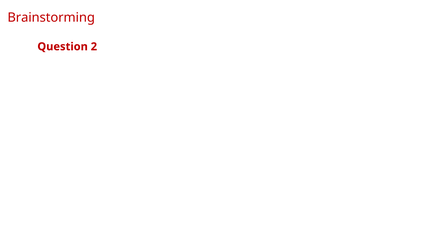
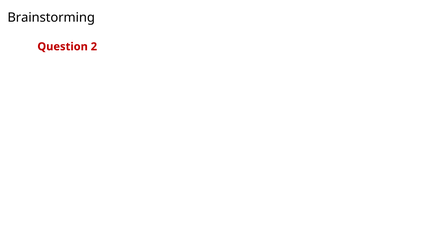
Brainstorming colour: red -> black
